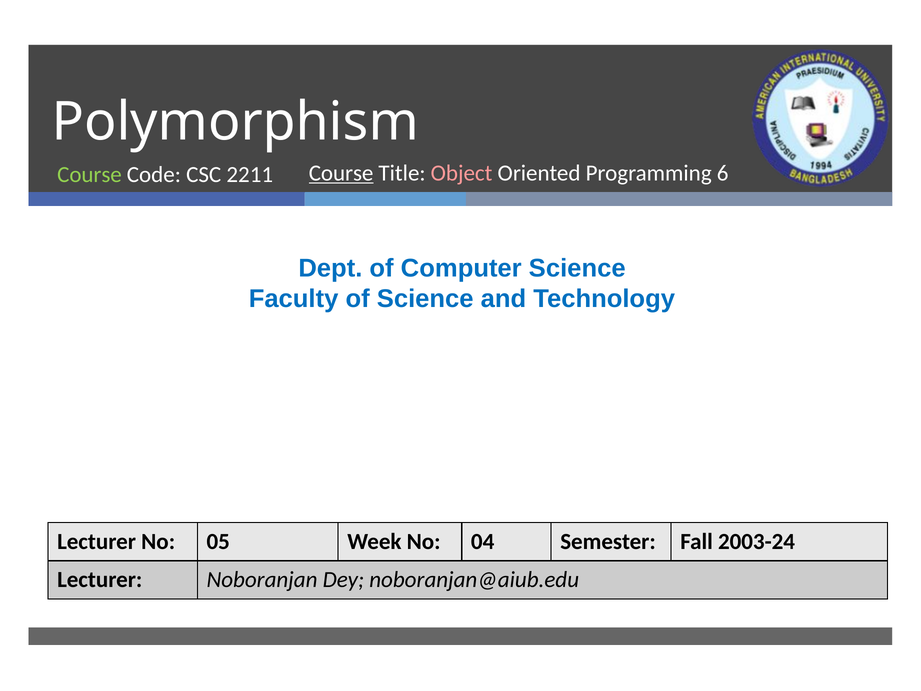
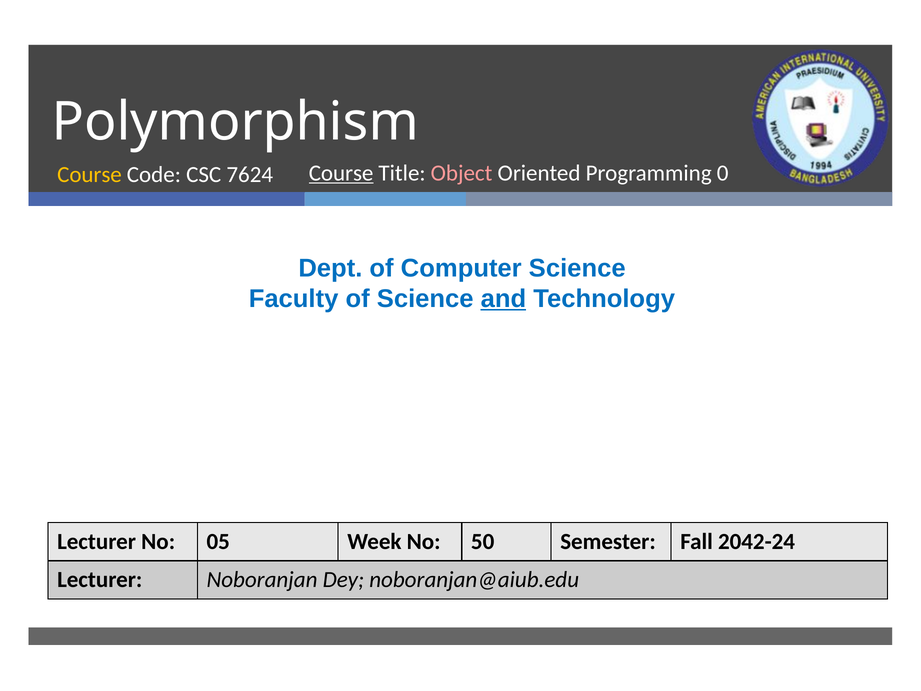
6: 6 -> 0
Course at (89, 174) colour: light green -> yellow
2211: 2211 -> 7624
and underline: none -> present
04: 04 -> 50
2003-24: 2003-24 -> 2042-24
